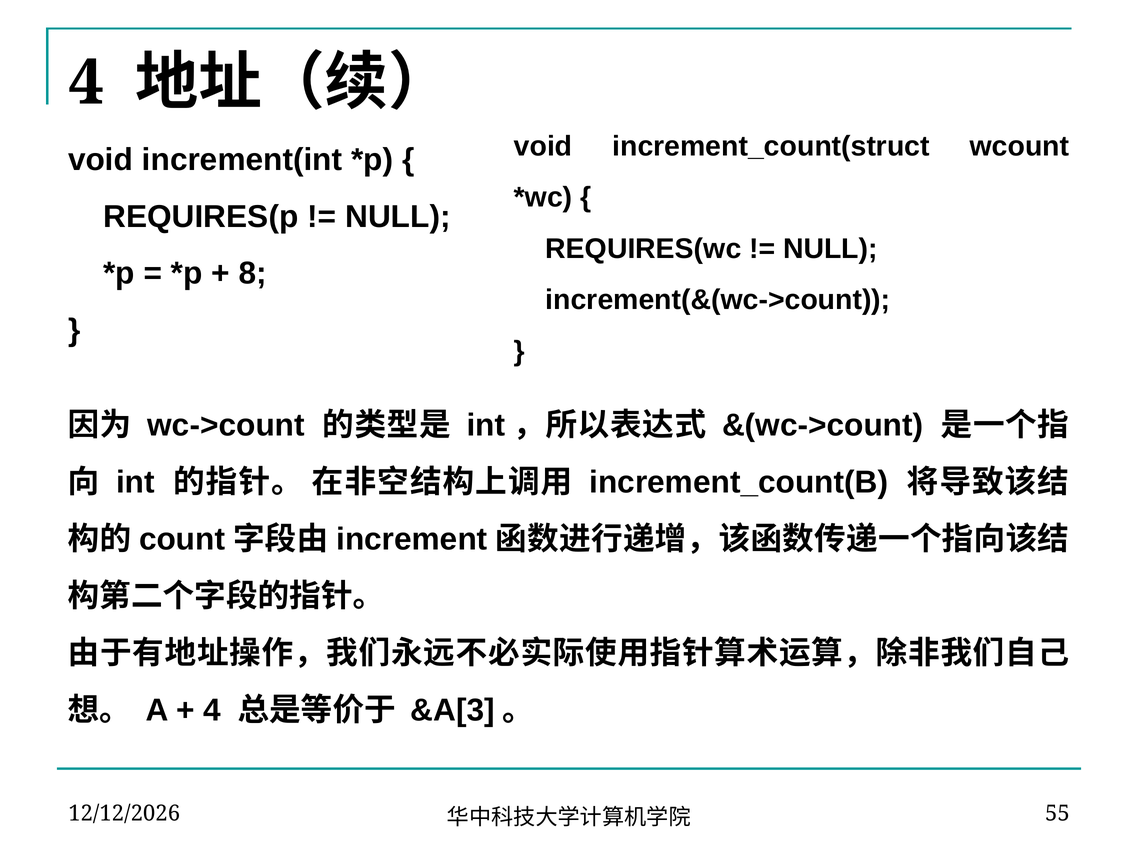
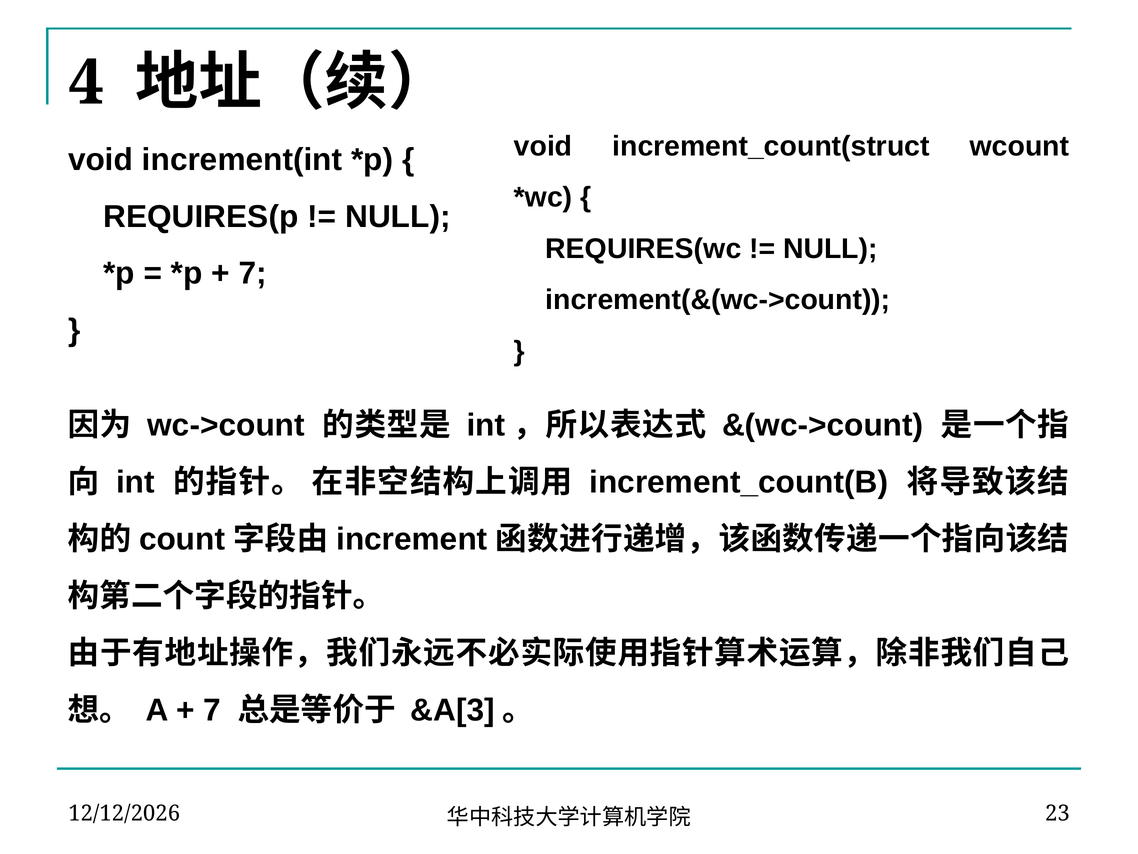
8 at (253, 273): 8 -> 7
4 at (212, 710): 4 -> 7
55: 55 -> 23
